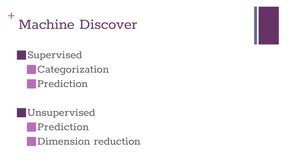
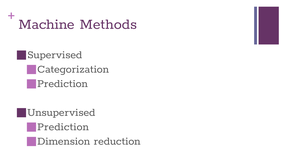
Discover: Discover -> Methods
